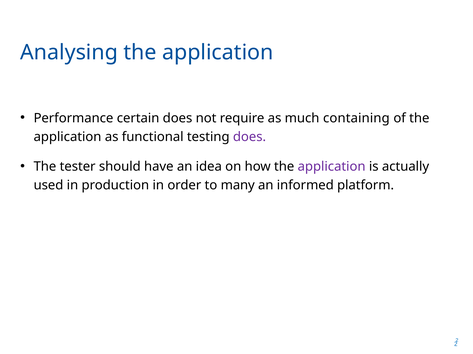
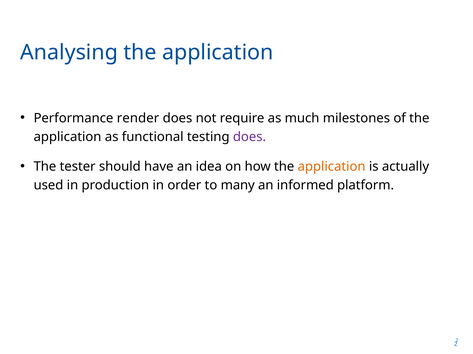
certain: certain -> render
containing: containing -> milestones
application at (332, 167) colour: purple -> orange
